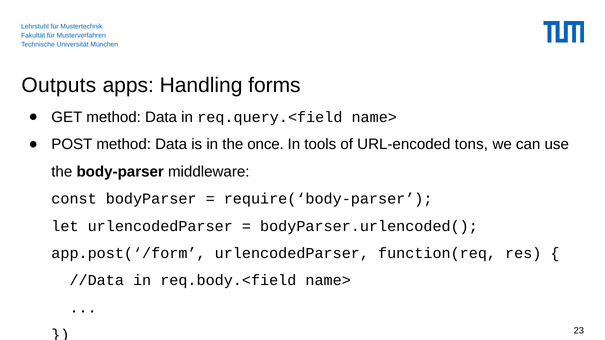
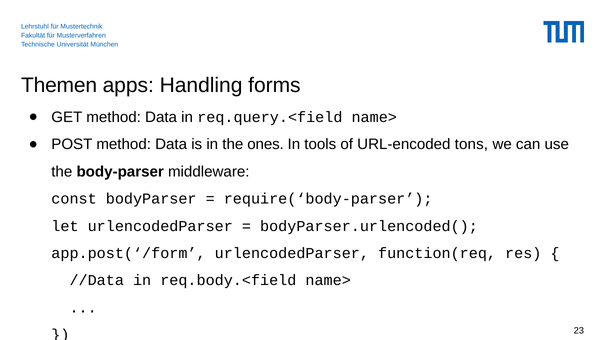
Outputs: Outputs -> Themen
once: once -> ones
